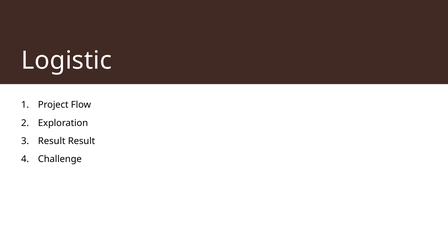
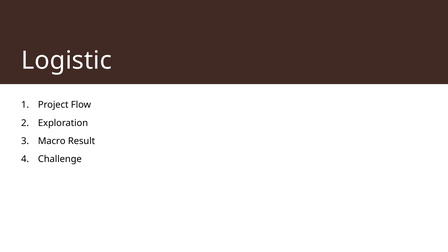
Result at (52, 141): Result -> Macro
